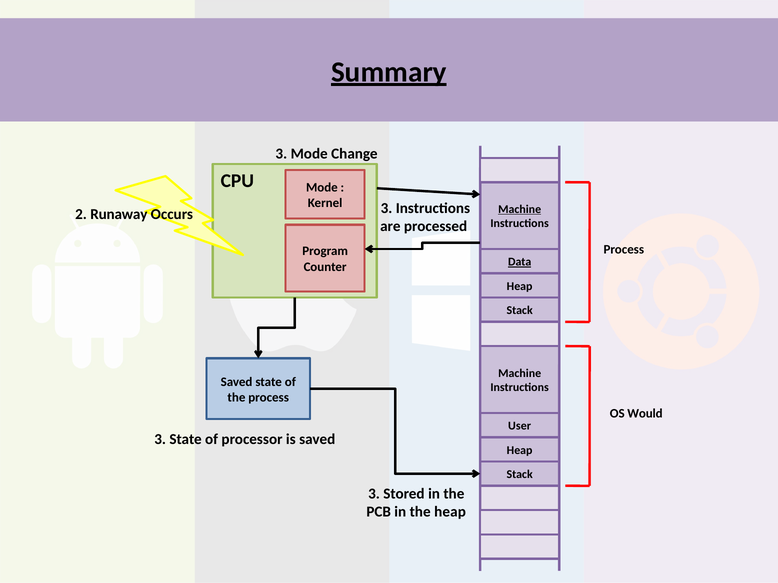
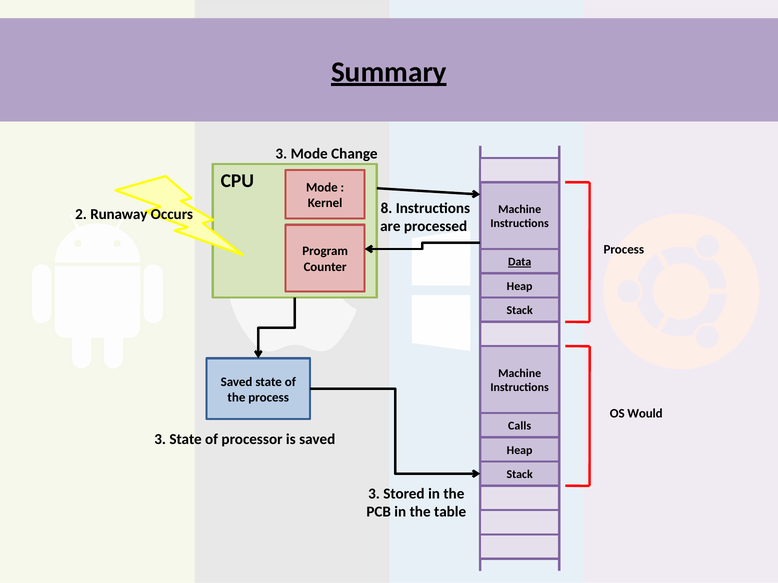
Machine at (520, 209) underline: present -> none
Occurs 3: 3 -> 8
User: User -> Calls
the heap: heap -> table
